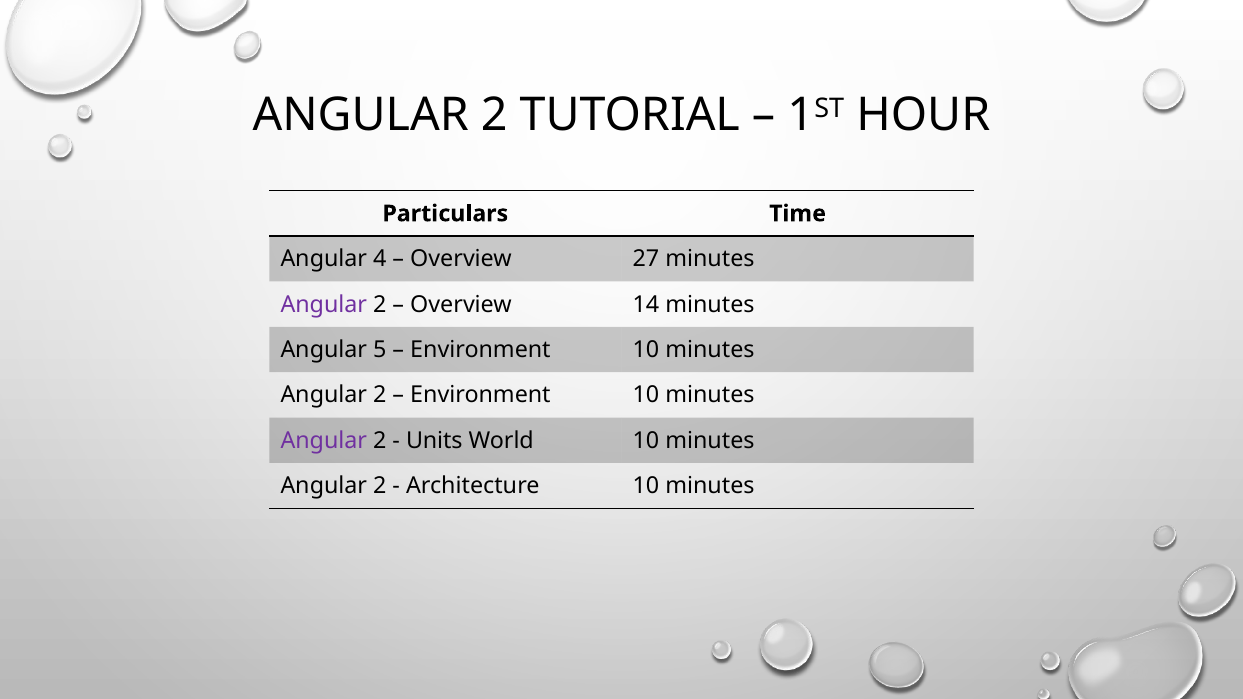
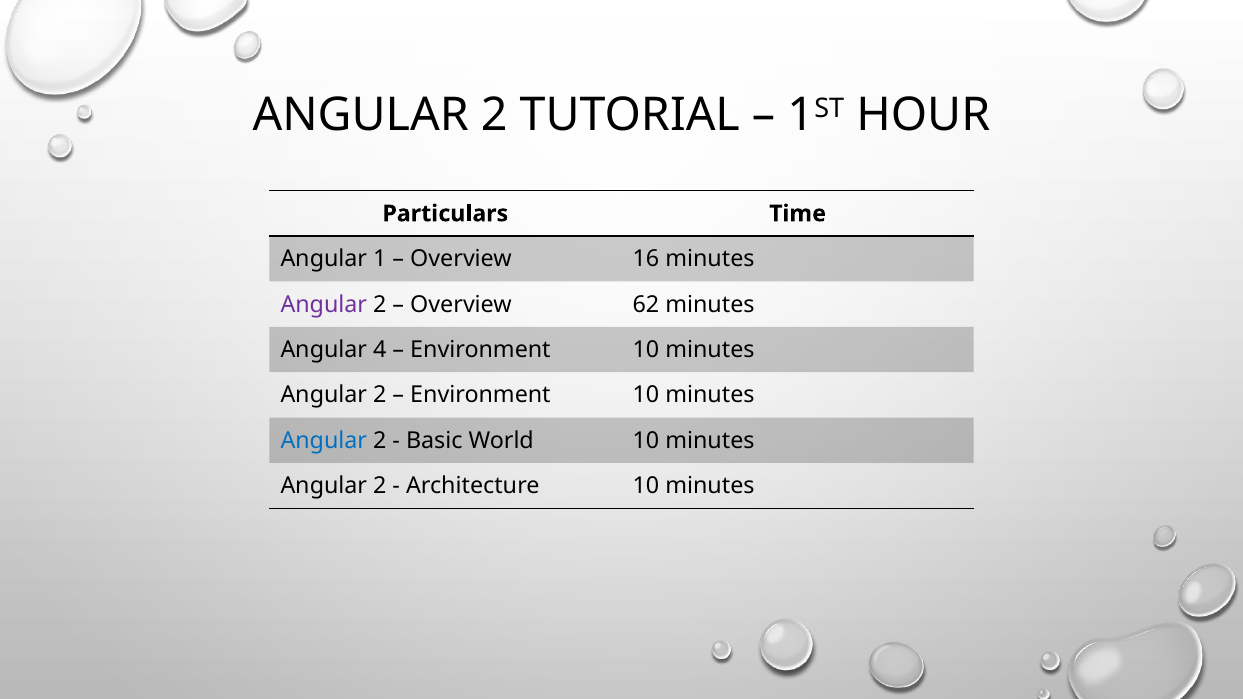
4: 4 -> 1
27: 27 -> 16
14: 14 -> 62
5: 5 -> 4
Angular at (324, 441) colour: purple -> blue
Units: Units -> Basic
